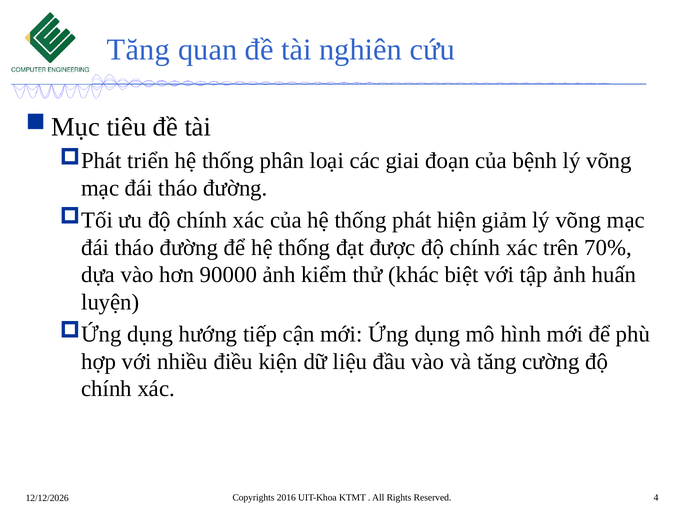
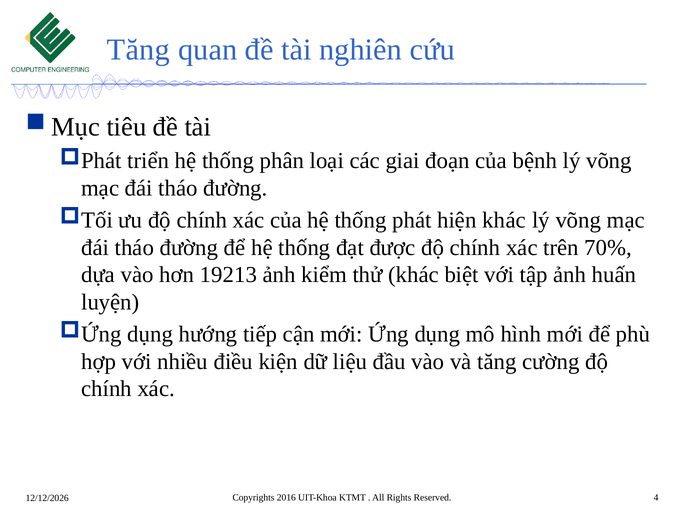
hiện giảm: giảm -> khác
90000: 90000 -> 19213
